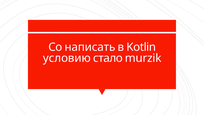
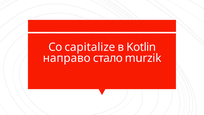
написать: написать -> capitalize
условию: условию -> направо
